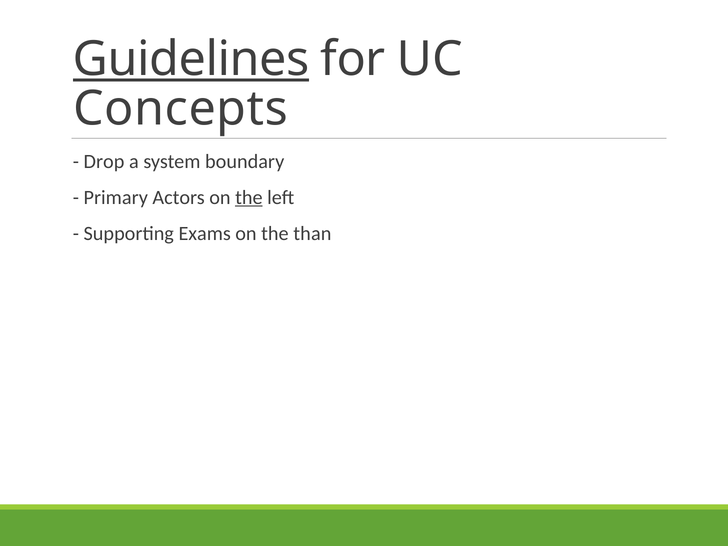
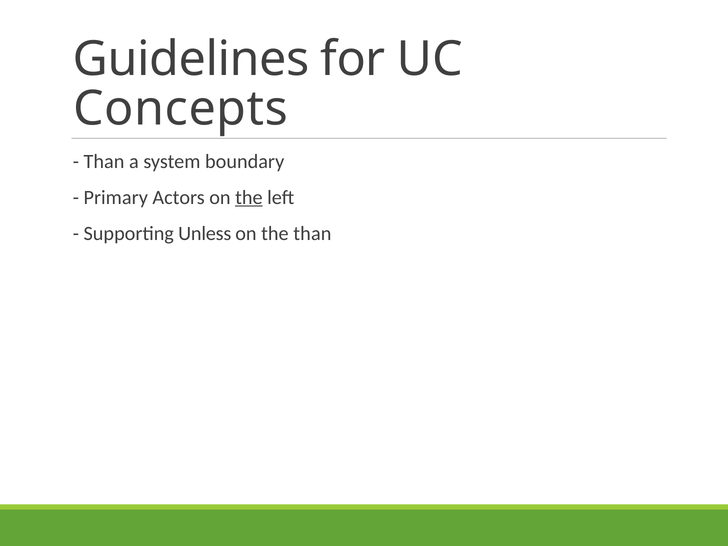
Guidelines underline: present -> none
Drop at (104, 161): Drop -> Than
Exams: Exams -> Unless
